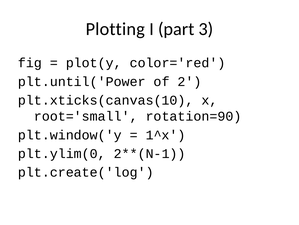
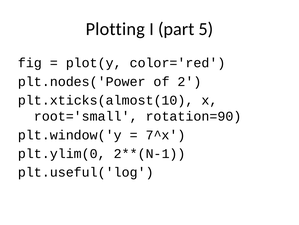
3: 3 -> 5
plt.until('Power: plt.until('Power -> plt.nodes('Power
plt.xticks(canvas(10: plt.xticks(canvas(10 -> plt.xticks(almost(10
1^x: 1^x -> 7^x
plt.create('log: plt.create('log -> plt.useful('log
